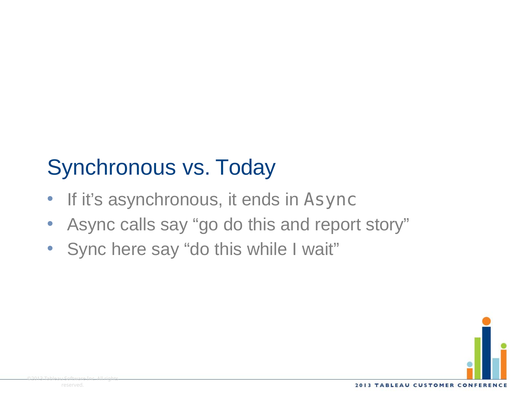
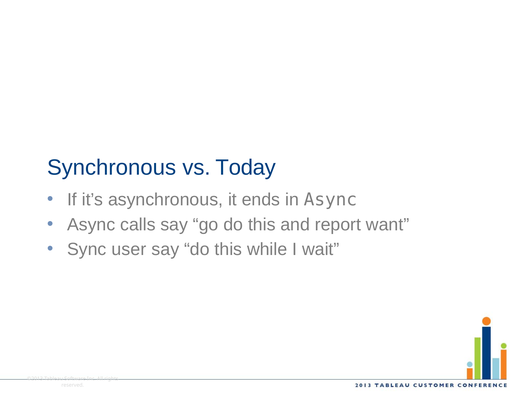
story: story -> want
here: here -> user
